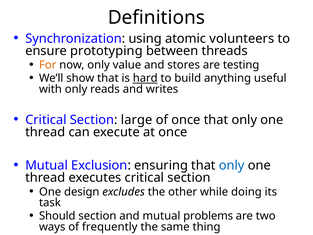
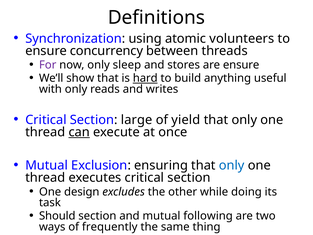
prototyping: prototyping -> concurrency
For colour: orange -> purple
value: value -> sleep
are testing: testing -> ensure
of once: once -> yield
can underline: none -> present
problems: problems -> following
